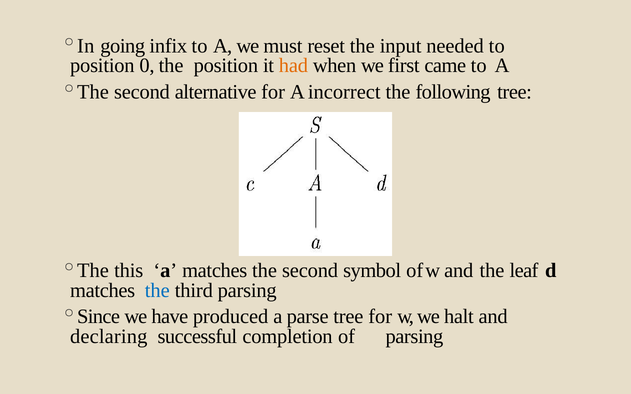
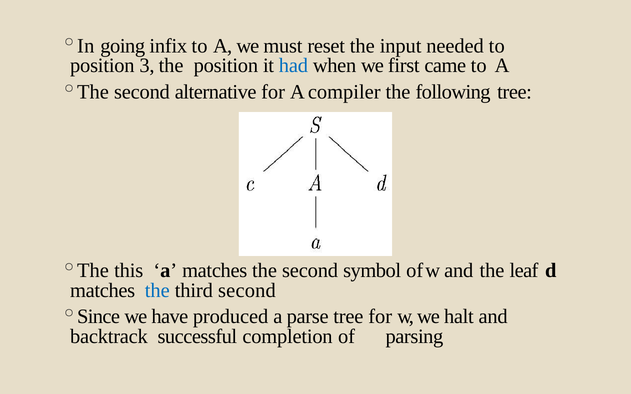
0: 0 -> 3
had colour: orange -> blue
incorrect: incorrect -> compiler
third parsing: parsing -> second
declaring: declaring -> backtrack
